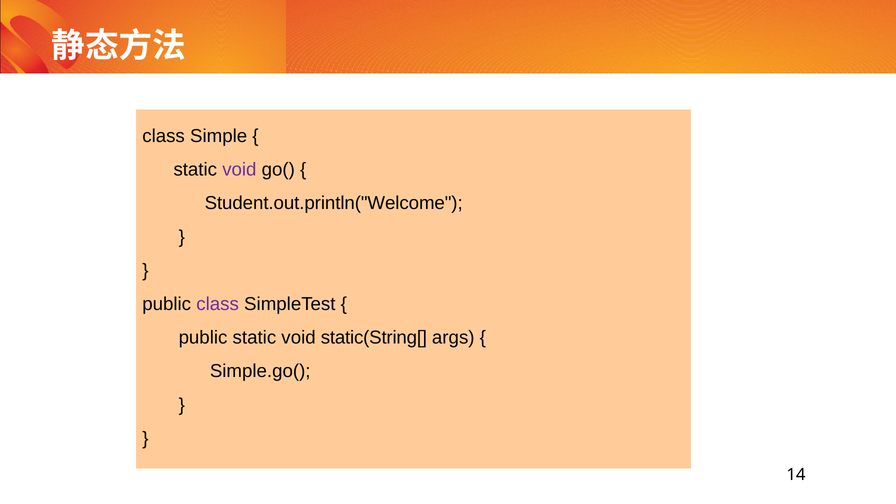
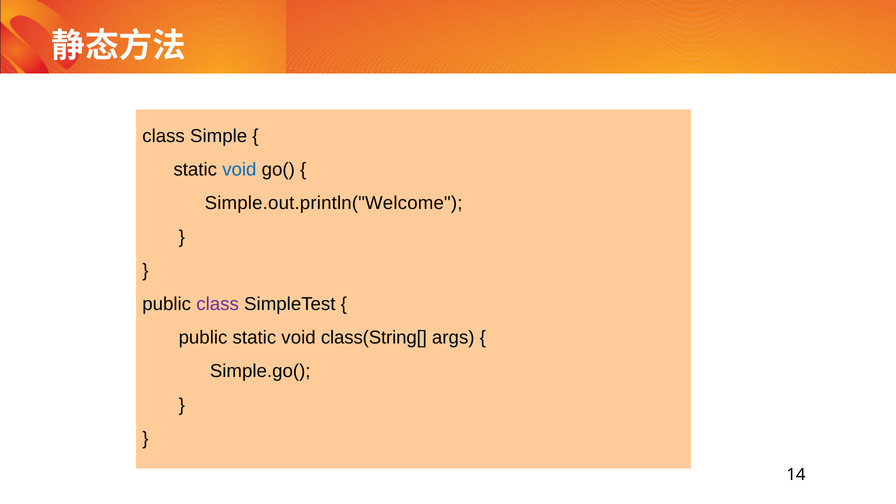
void at (239, 170) colour: purple -> blue
Student.out.println("Welcome: Student.out.println("Welcome -> Simple.out.println("Welcome
static(String[: static(String[ -> class(String[
